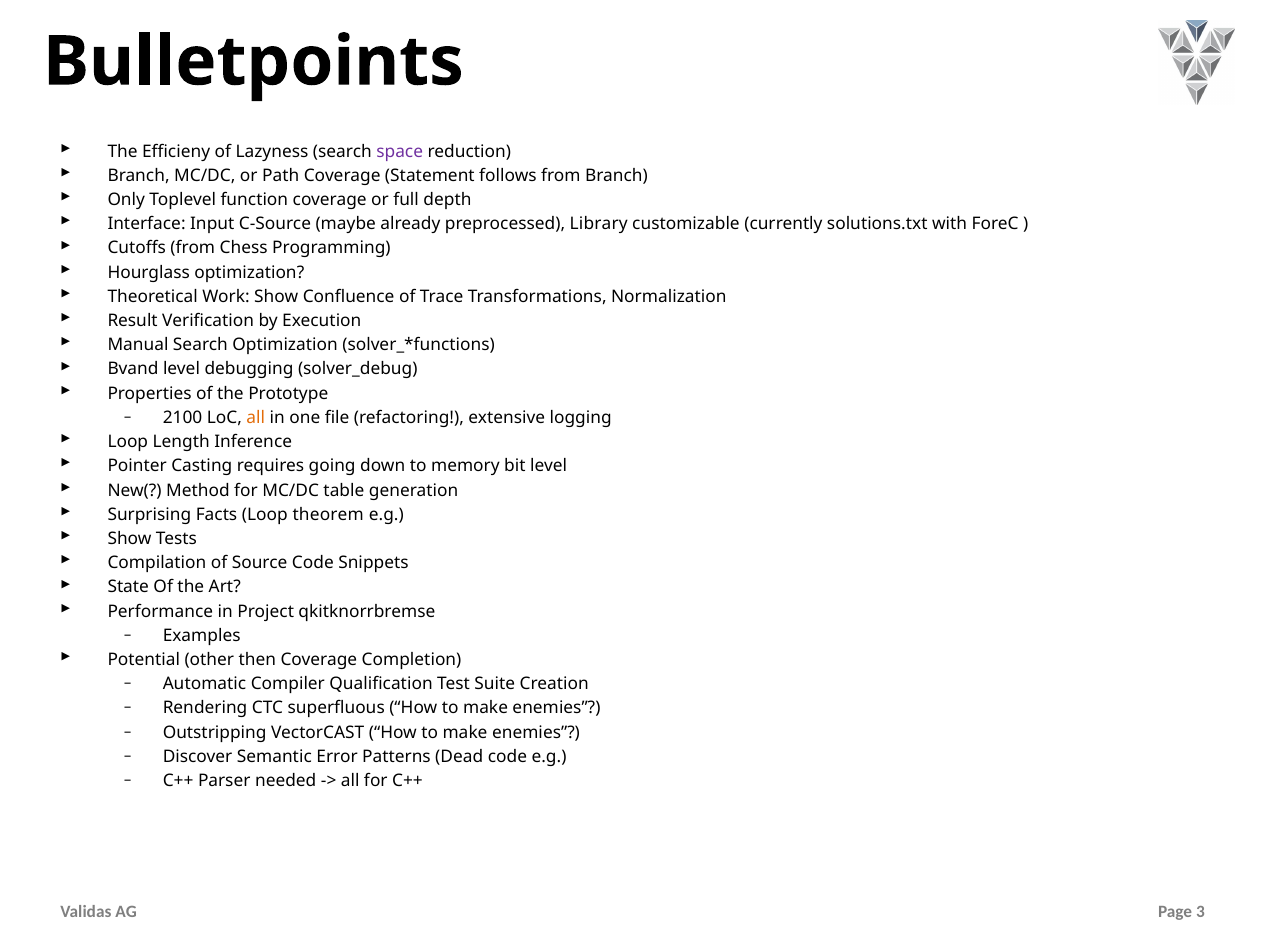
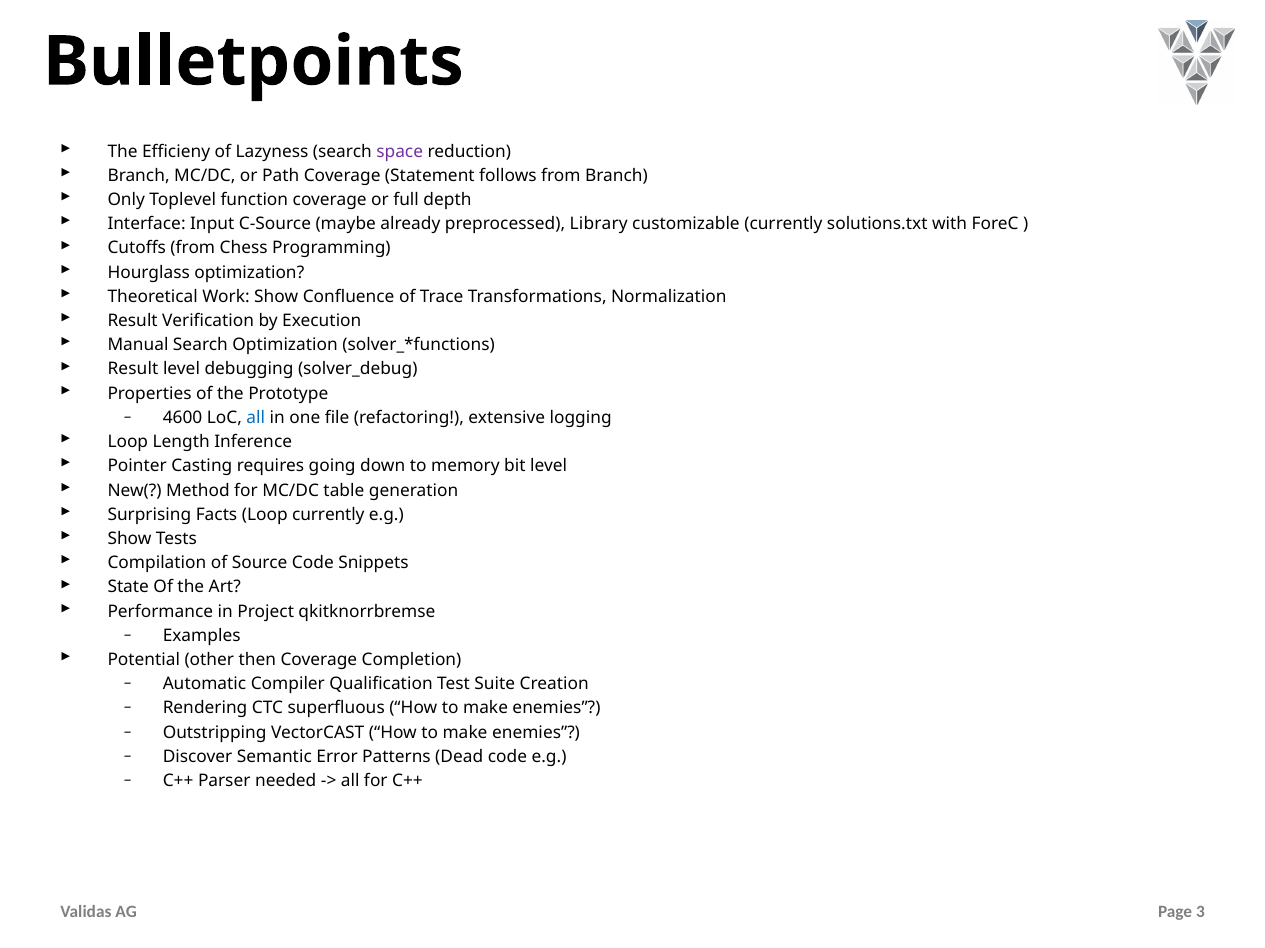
Bvand at (133, 370): Bvand -> Result
2100: 2100 -> 4600
all at (256, 418) colour: orange -> blue
Loop theorem: theorem -> currently
